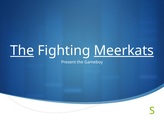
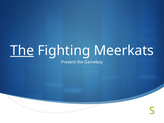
Meerkats underline: present -> none
